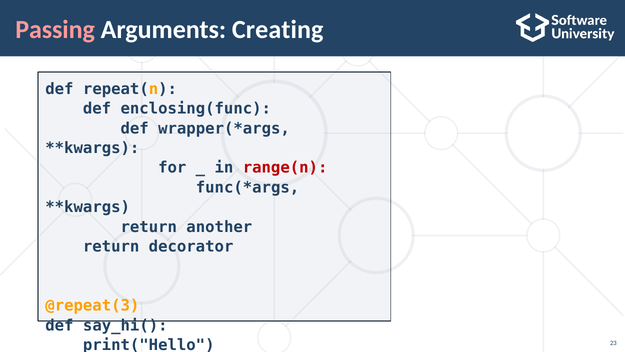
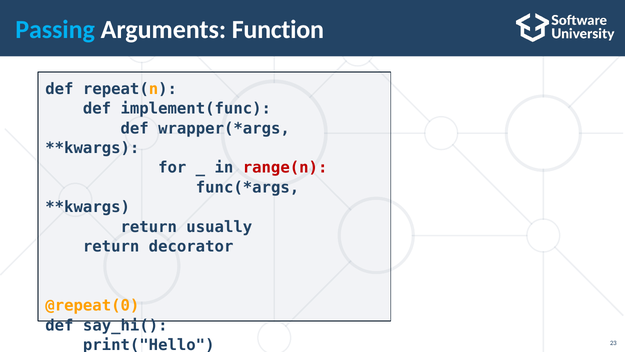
Passing colour: pink -> light blue
Creating: Creating -> Function
enclosing(func: enclosing(func -> implement(func
another: another -> usually
@repeat(3: @repeat(3 -> @repeat(0
